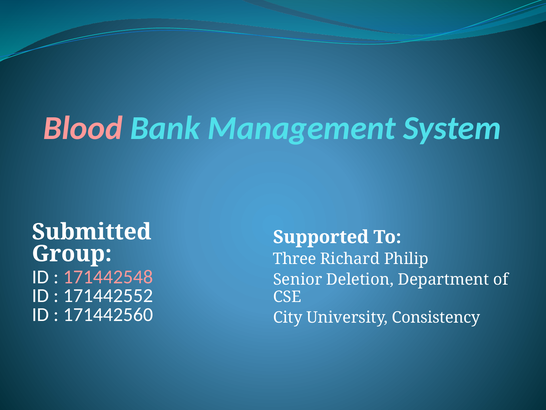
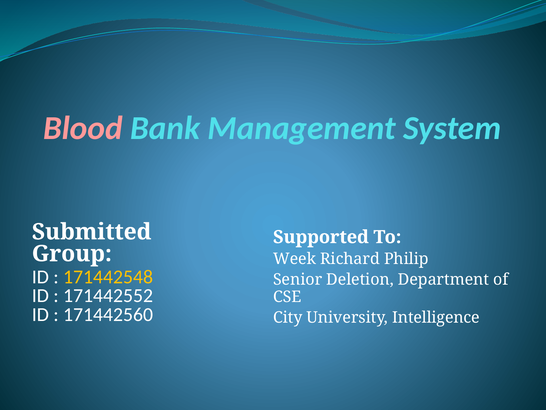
Three: Three -> Week
171442548 colour: pink -> yellow
Consistency: Consistency -> Intelligence
